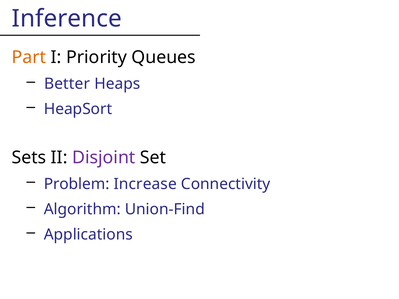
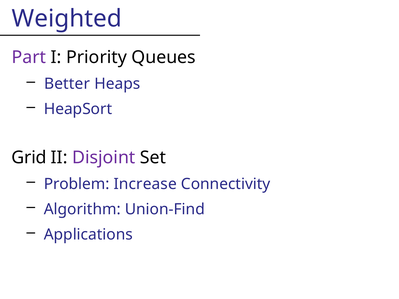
Inference: Inference -> Weighted
Part colour: orange -> purple
Sets: Sets -> Grid
